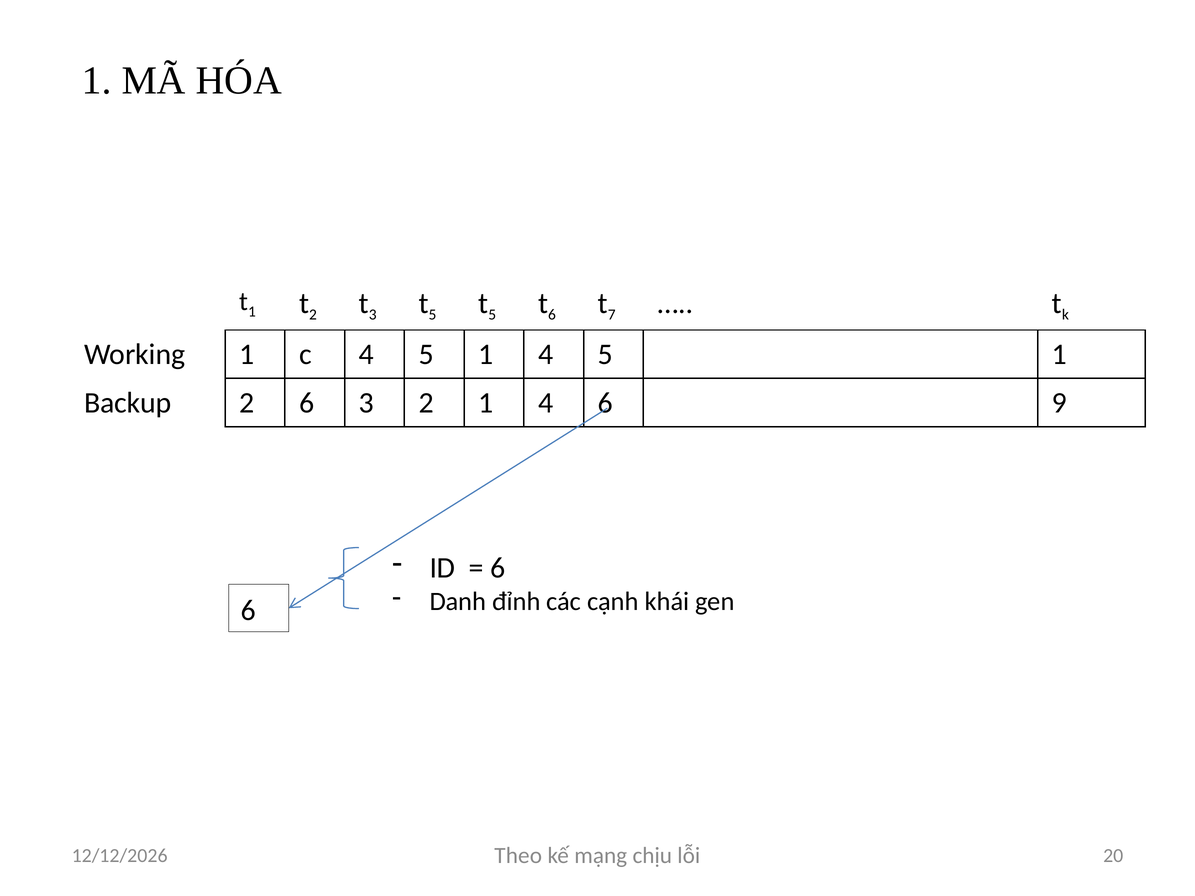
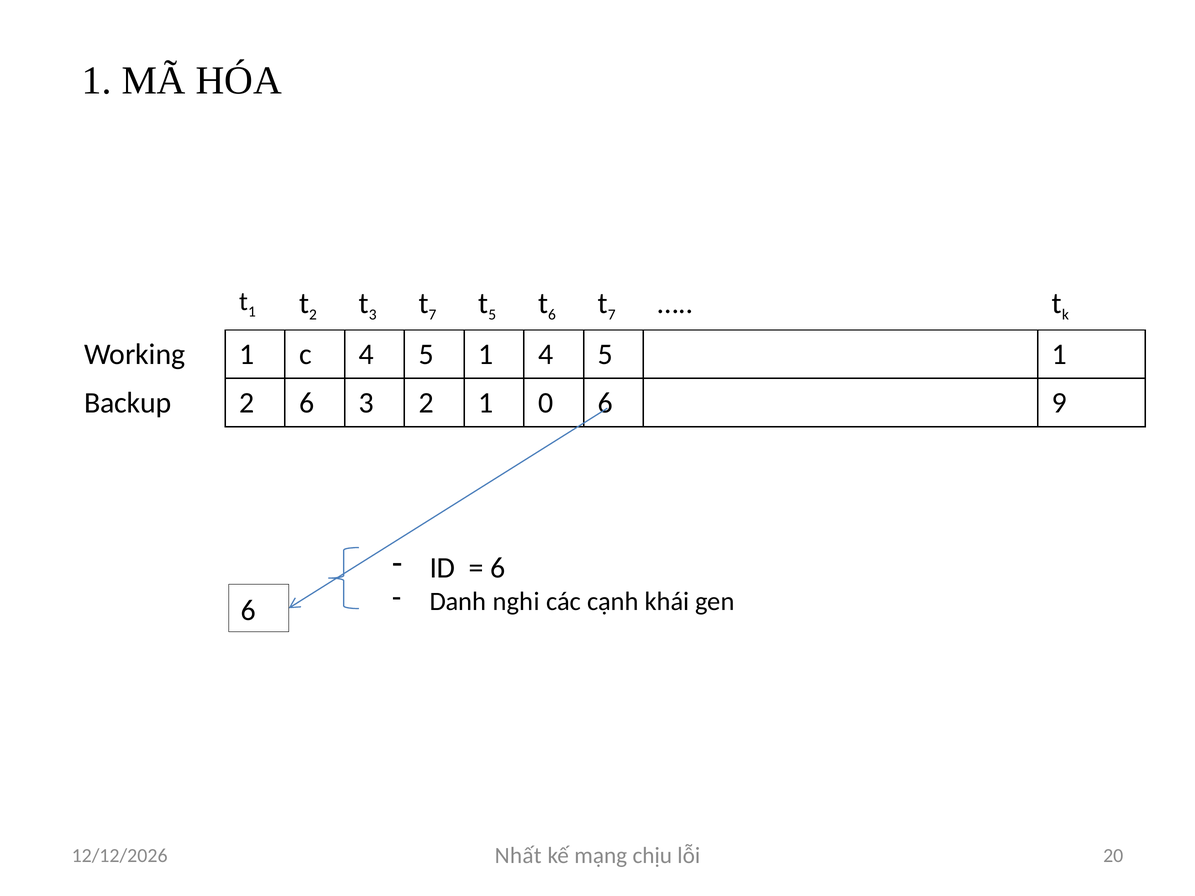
5 at (433, 315): 5 -> 7
2 1 4: 4 -> 0
đỉnh: đỉnh -> nghi
Theo: Theo -> Nhất
